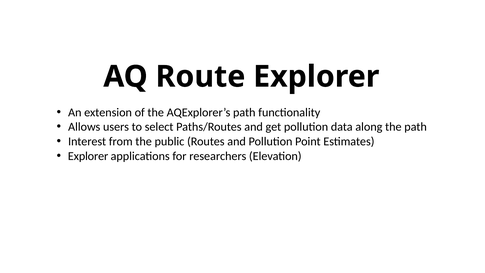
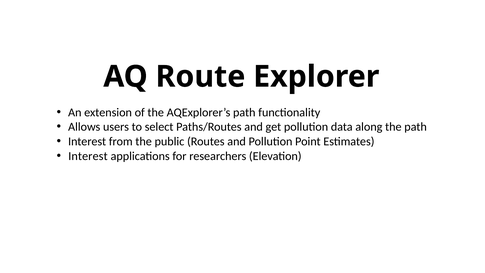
Explorer at (88, 156): Explorer -> Interest
